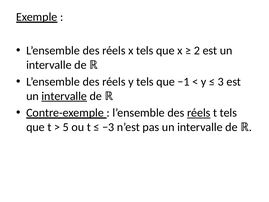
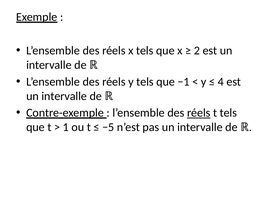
3: 3 -> 4
intervalle at (64, 96) underline: present -> none
5: 5 -> 1
−3: −3 -> −5
